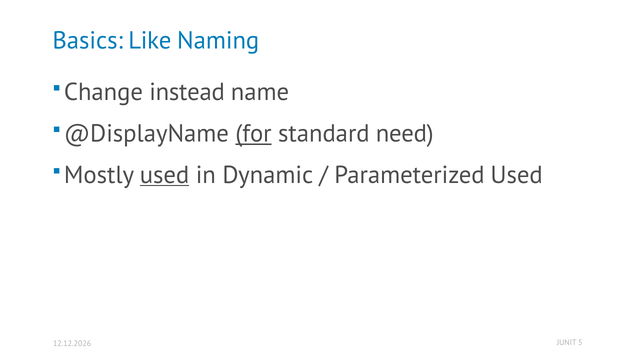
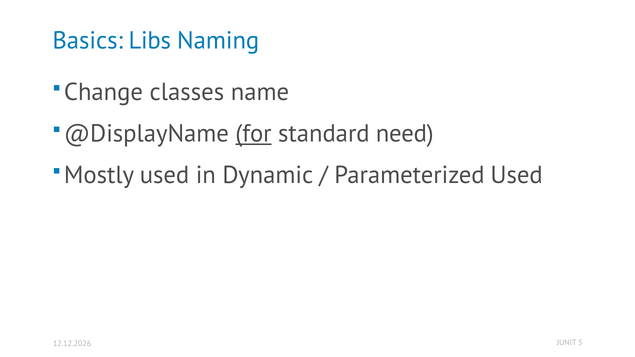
Like: Like -> Libs
instead: instead -> classes
used at (164, 175) underline: present -> none
